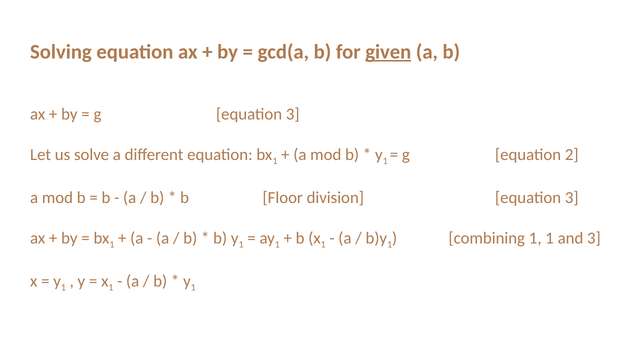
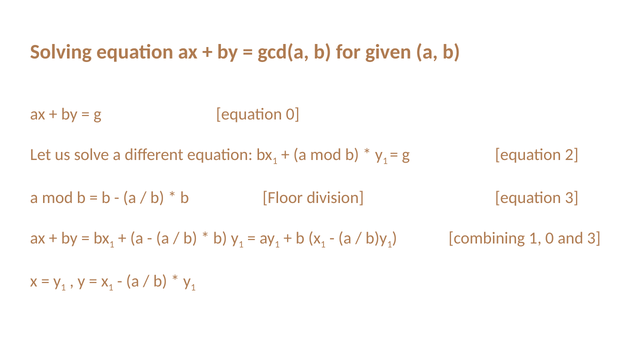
given underline: present -> none
g equation 3: 3 -> 0
1 1: 1 -> 0
